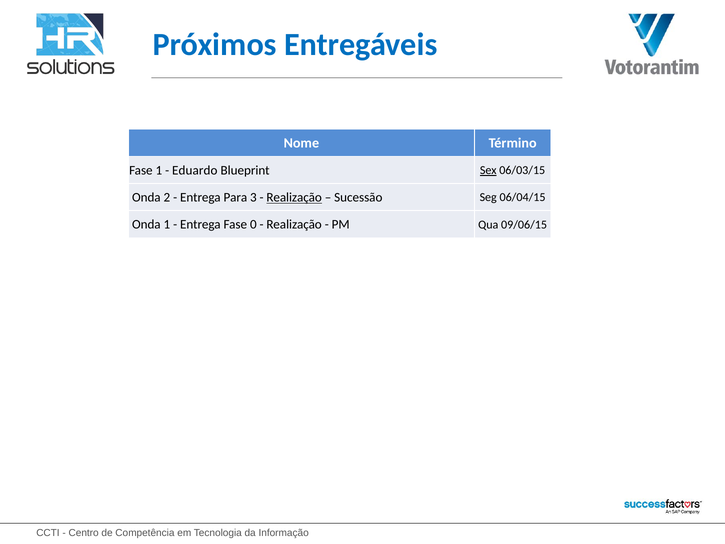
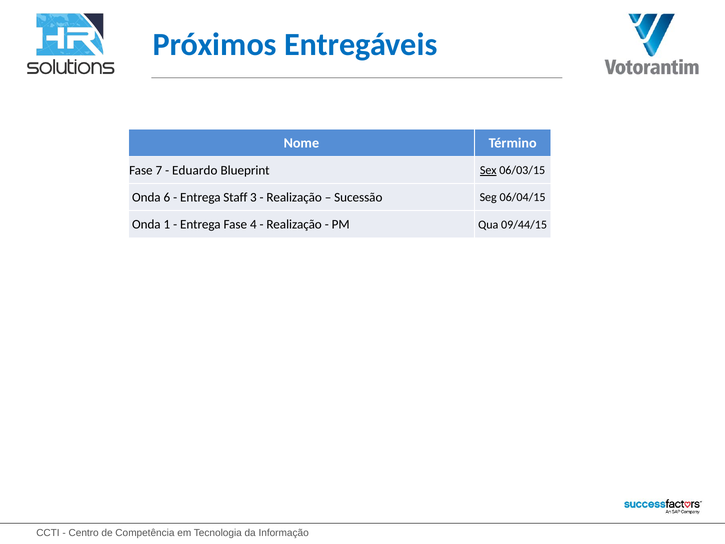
Fase 1: 1 -> 7
2: 2 -> 6
Para: Para -> Staff
Realização at (294, 197) underline: present -> none
0: 0 -> 4
09/06/15: 09/06/15 -> 09/44/15
